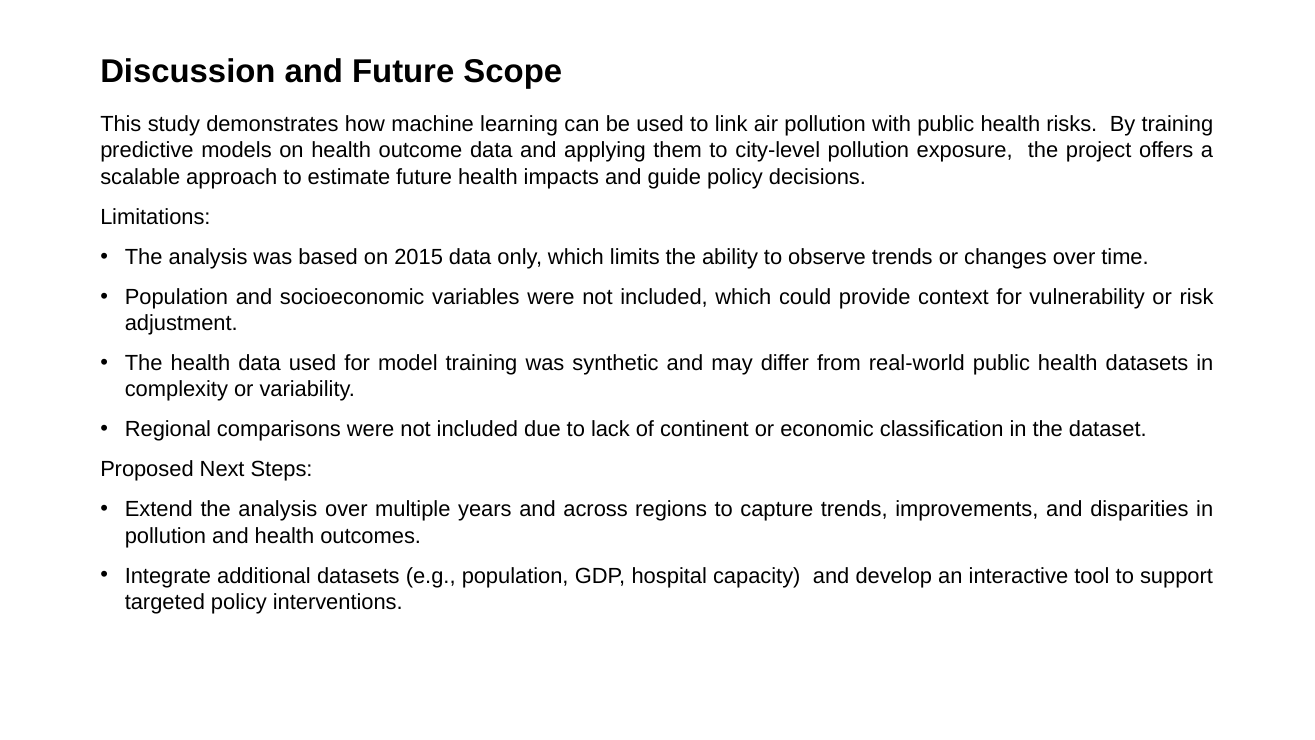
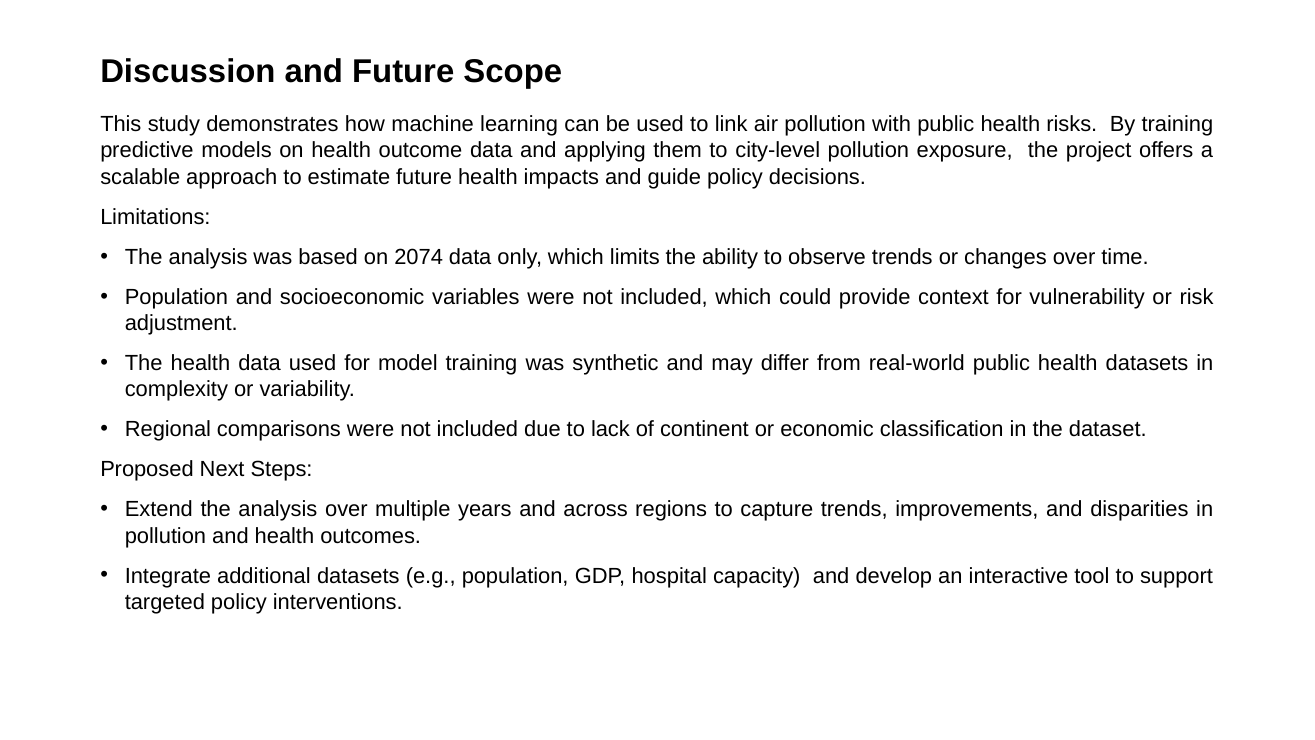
2015: 2015 -> 2074
